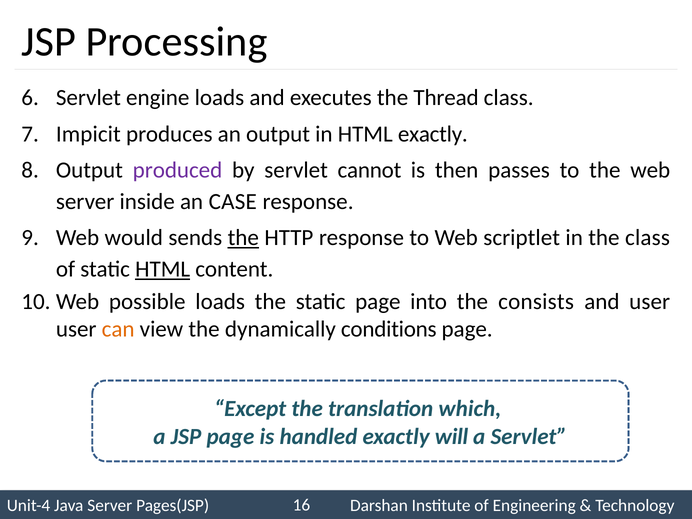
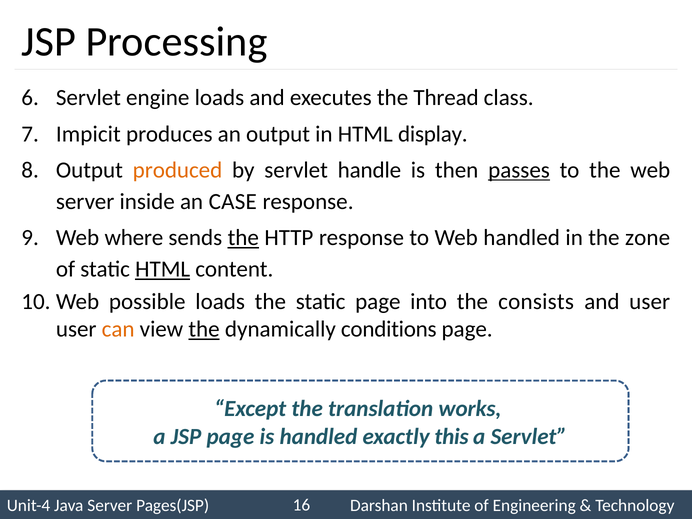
HTML exactly: exactly -> display
produced colour: purple -> orange
cannot: cannot -> handle
passes underline: none -> present
would: would -> where
Web scriptlet: scriptlet -> handled
the class: class -> zone
the at (204, 329) underline: none -> present
which: which -> works
will: will -> this
